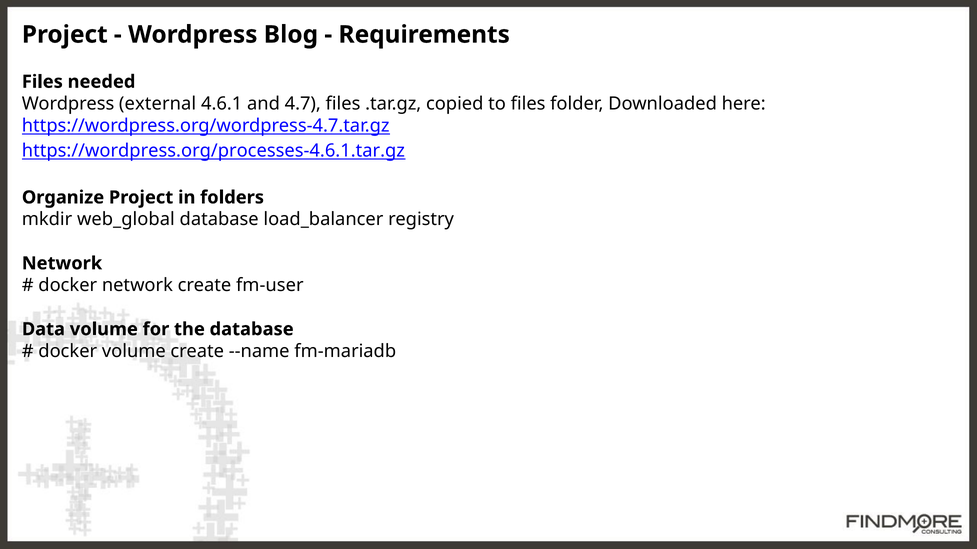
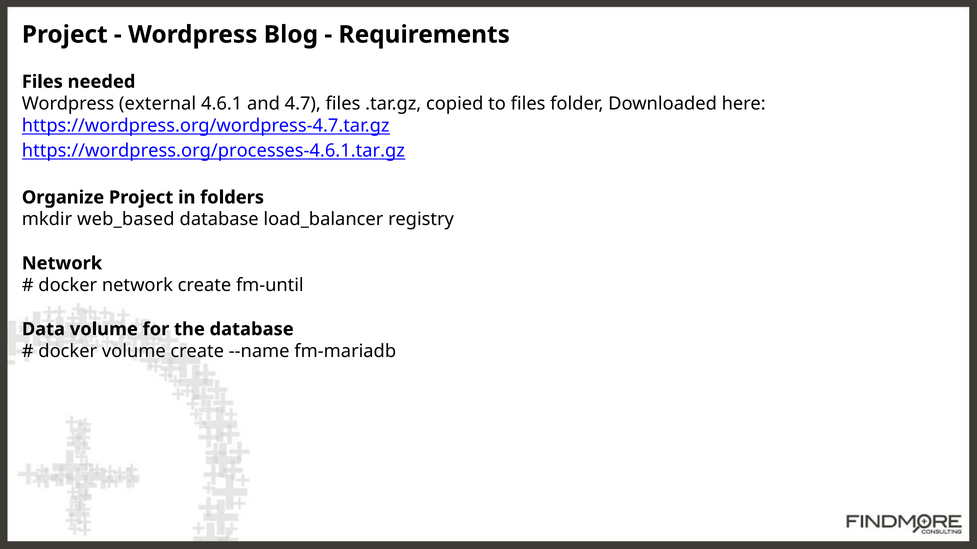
web_global: web_global -> web_based
fm-user: fm-user -> fm-until
